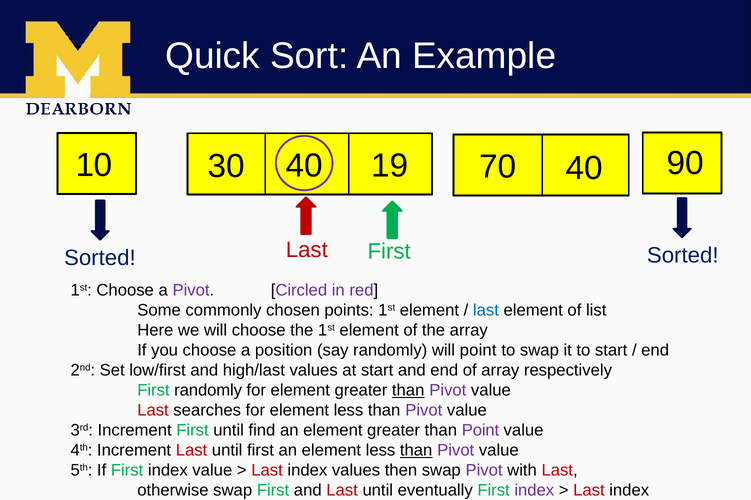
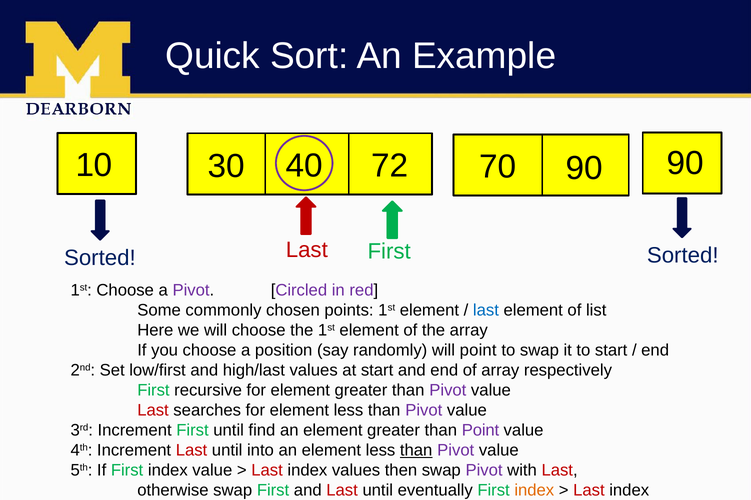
19: 19 -> 72
70 40: 40 -> 90
First randomly: randomly -> recursive
than at (408, 391) underline: present -> none
until first: first -> into
index at (534, 491) colour: purple -> orange
